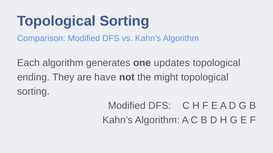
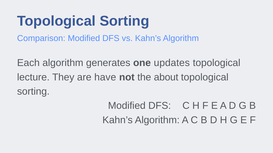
ending: ending -> lecture
might: might -> about
